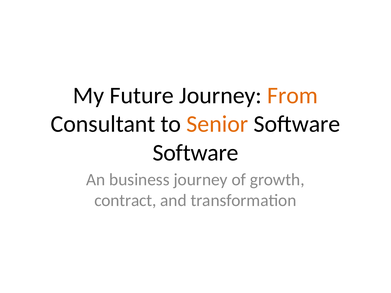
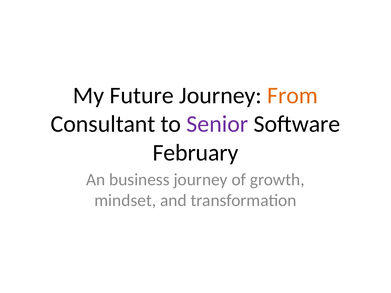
Senior colour: orange -> purple
Software at (196, 153): Software -> February
contract: contract -> mindset
